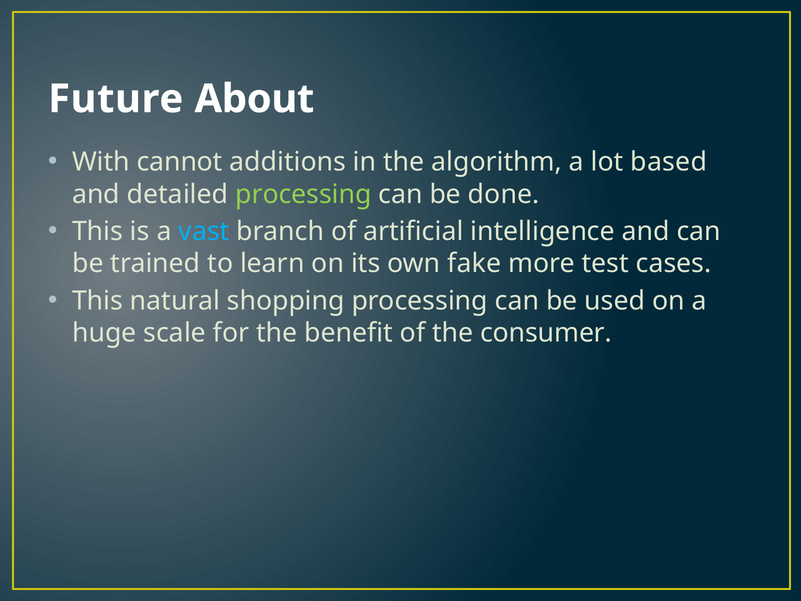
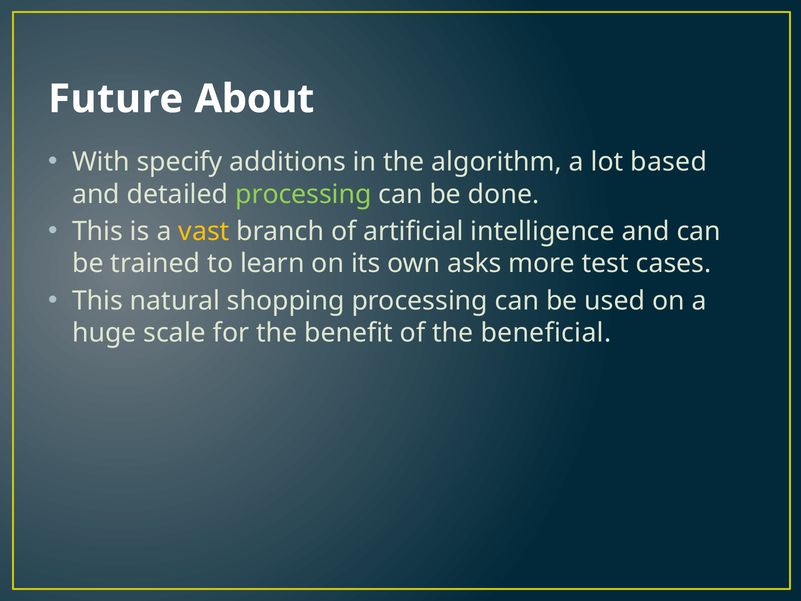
cannot: cannot -> specify
vast colour: light blue -> yellow
fake: fake -> asks
consumer: consumer -> beneficial
